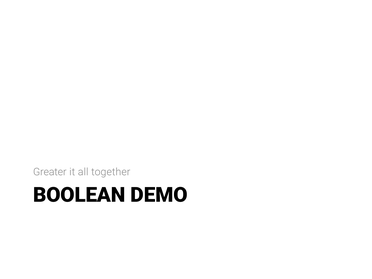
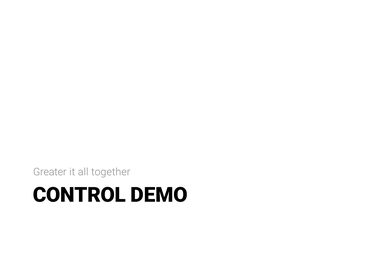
BOOLEAN: BOOLEAN -> CONTROL
